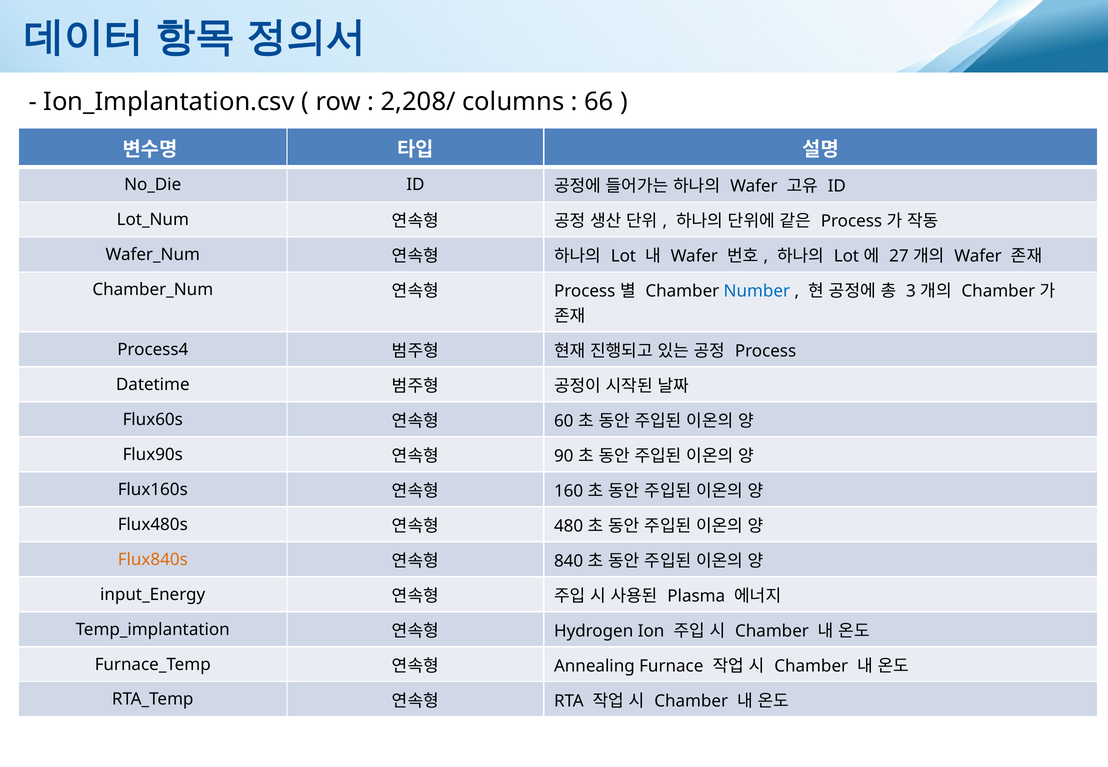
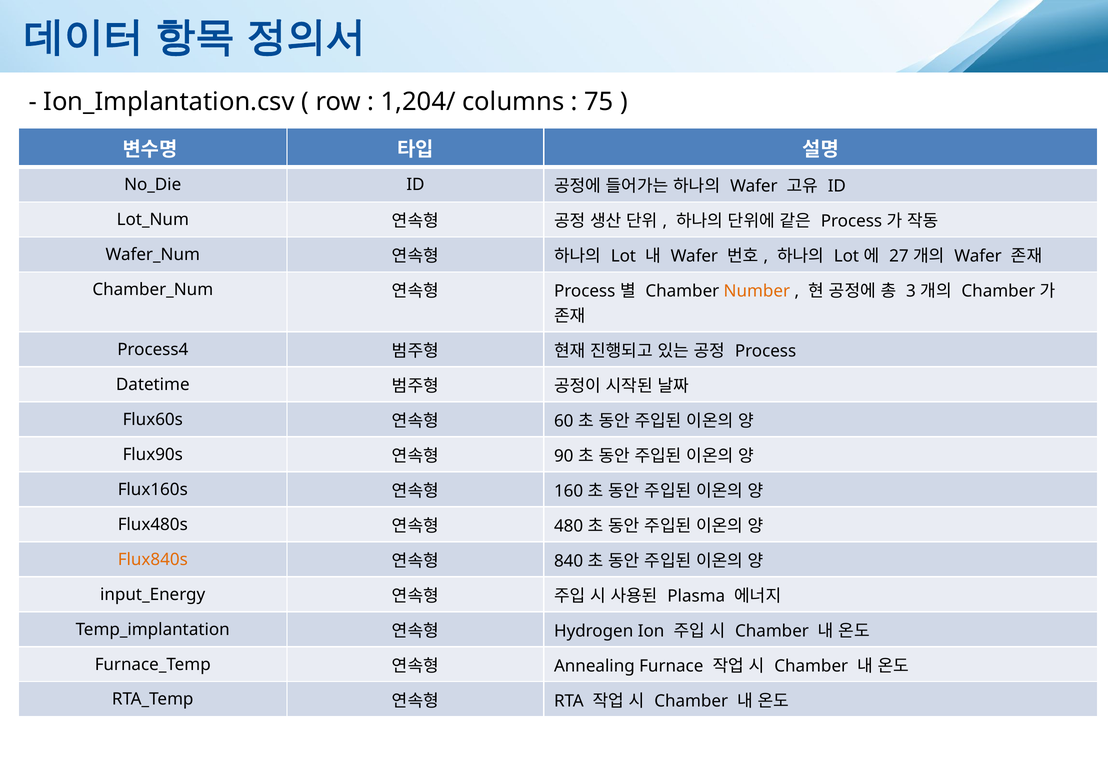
2,208/: 2,208/ -> 1,204/
66: 66 -> 75
Number colour: blue -> orange
